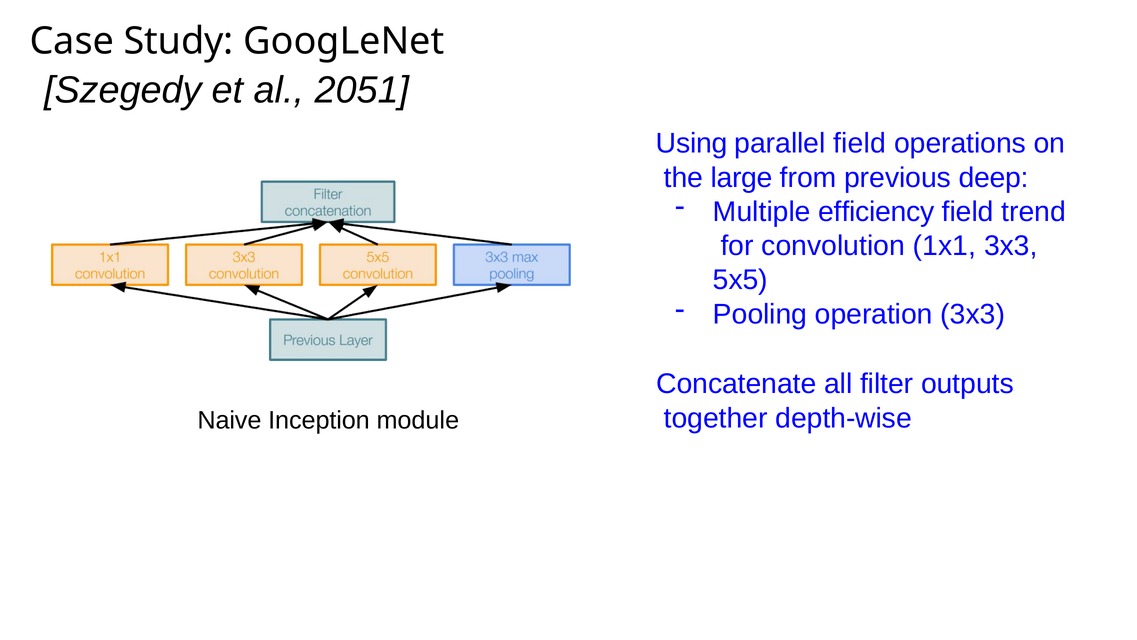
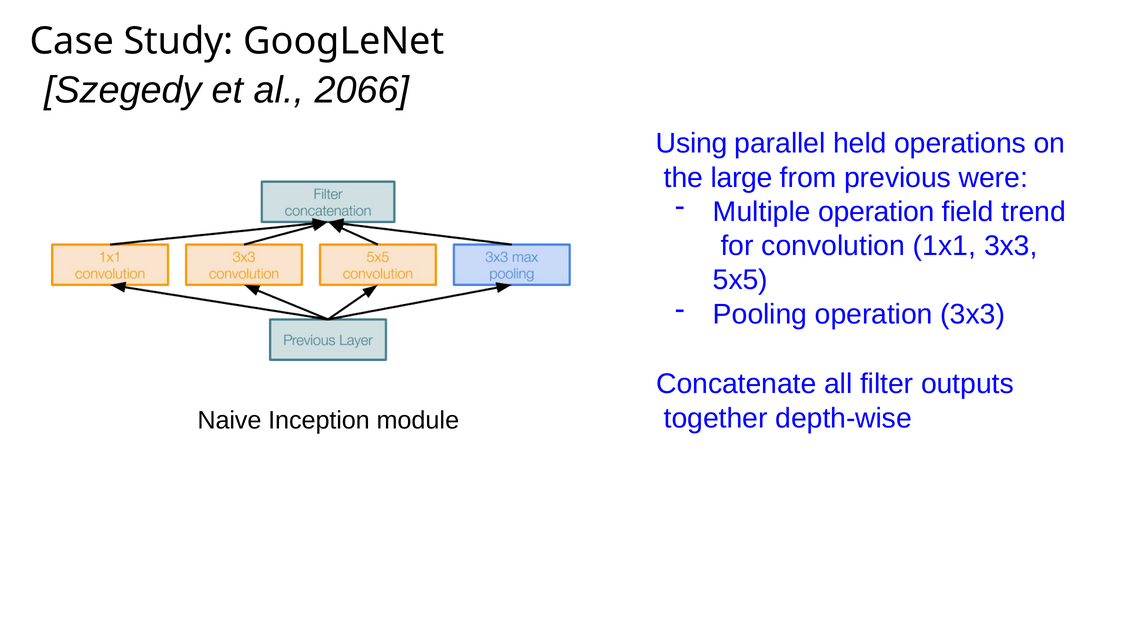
2051: 2051 -> 2066
parallel field: field -> held
deep: deep -> were
Multiple efficiency: efficiency -> operation
